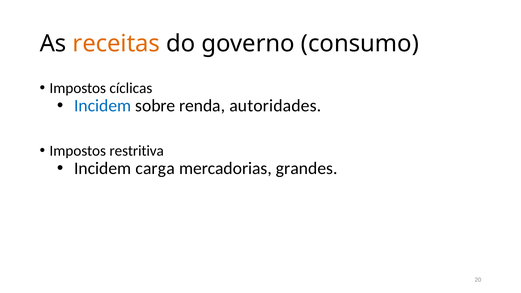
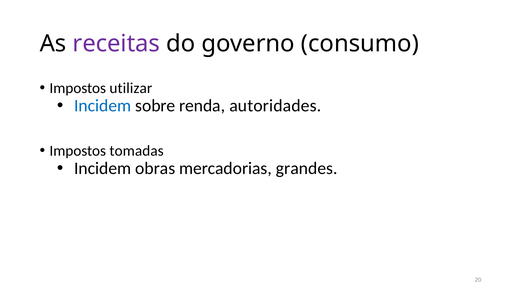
receitas colour: orange -> purple
cíclicas: cíclicas -> utilizar
restritiva: restritiva -> tomadas
carga: carga -> obras
